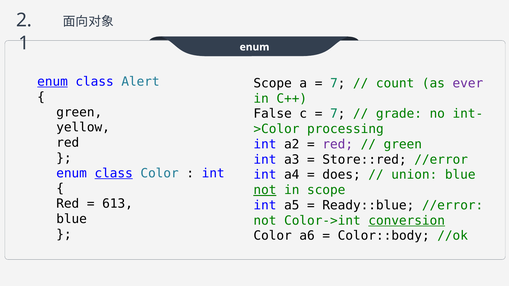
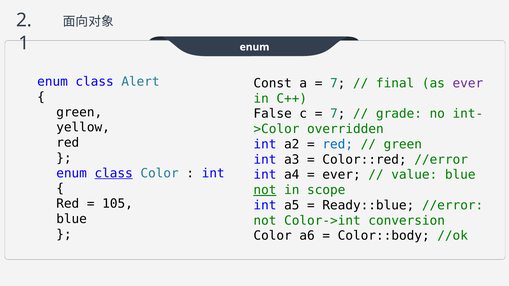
enum at (53, 82) underline: present -> none
Scope at (273, 83): Scope -> Const
count: count -> final
processing: processing -> overridden
red at (338, 144) colour: purple -> blue
Store::red: Store::red -> Color::red
does at (342, 175): does -> ever
union: union -> value
613: 613 -> 105
conversion underline: present -> none
